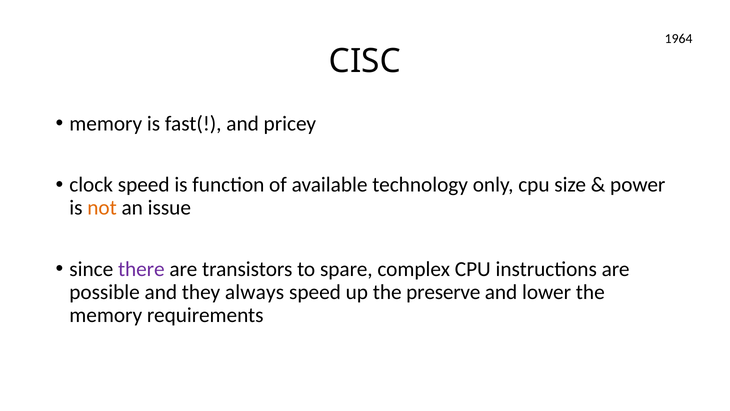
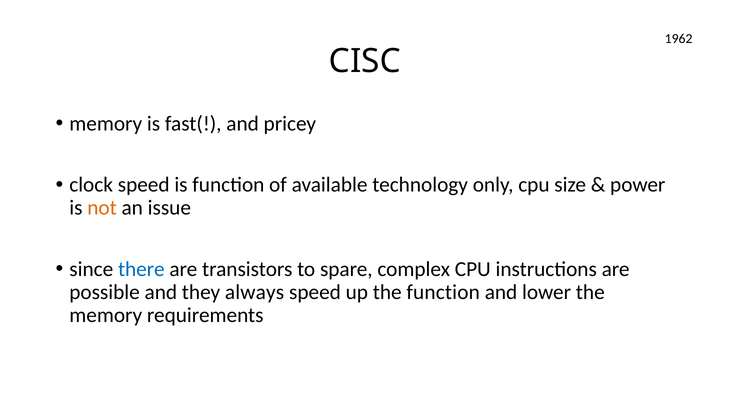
1964: 1964 -> 1962
there colour: purple -> blue
the preserve: preserve -> function
